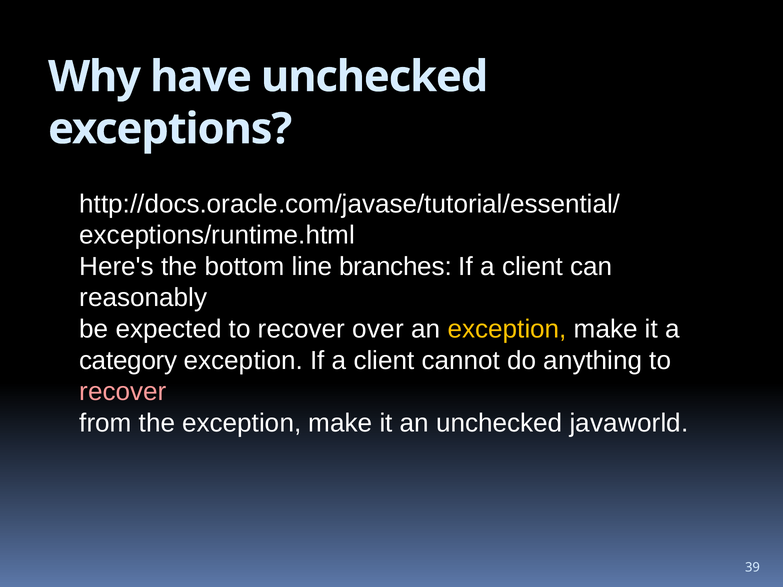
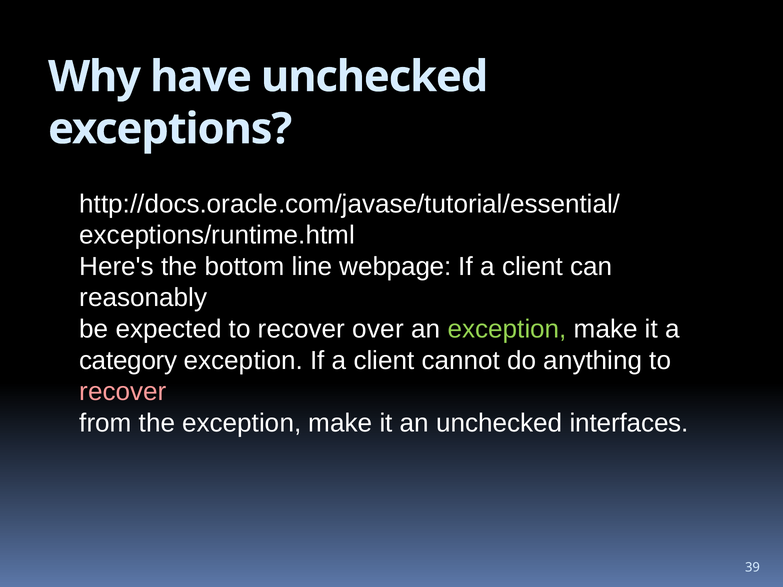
branches: branches -> webpage
exception at (507, 329) colour: yellow -> light green
javaworld: javaworld -> interfaces
